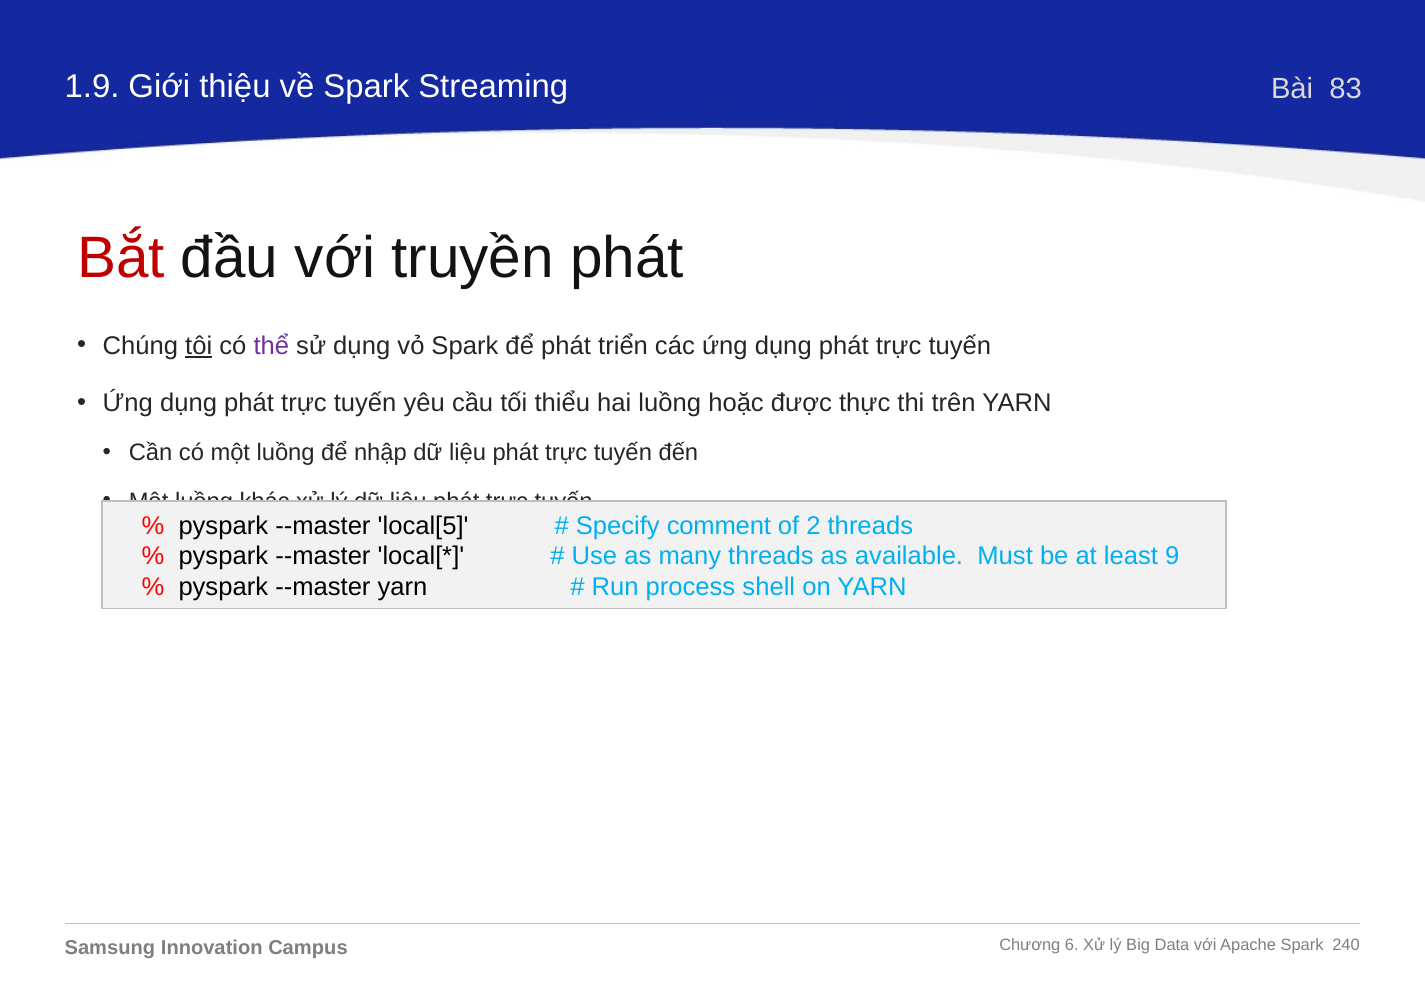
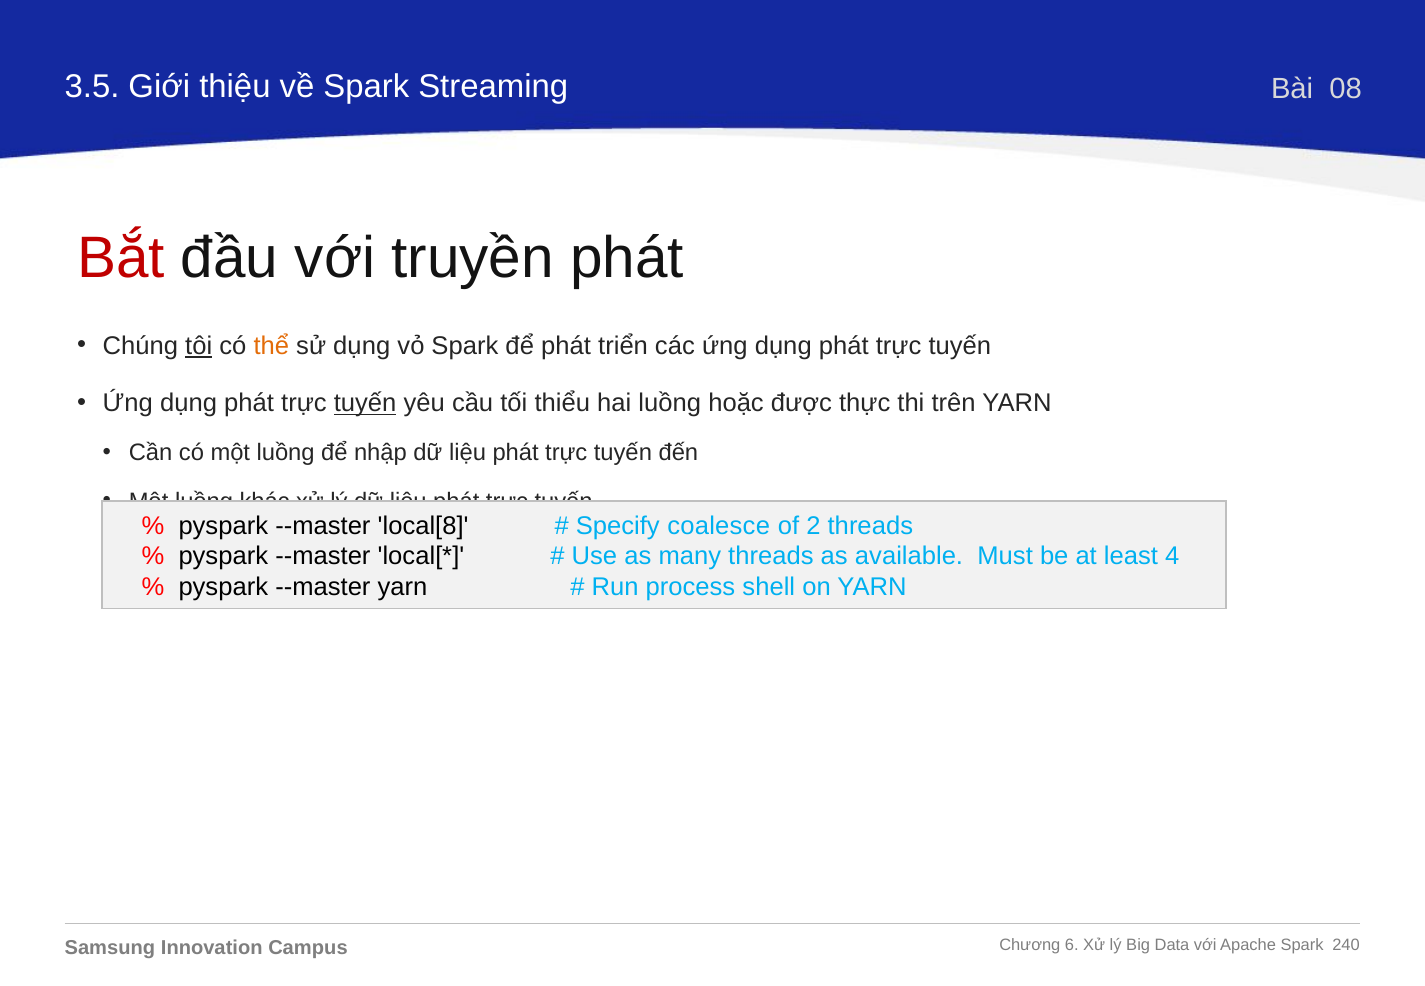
1.9: 1.9 -> 3.5
83: 83 -> 08
thể colour: purple -> orange
tuyến at (365, 404) underline: none -> present
local[5: local[5 -> local[8
comment: comment -> coalesce
9: 9 -> 4
